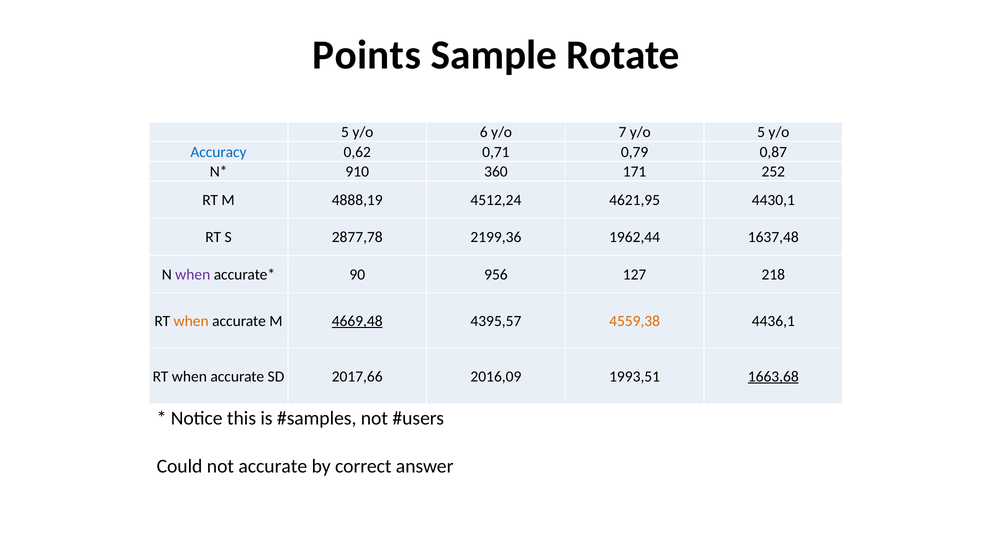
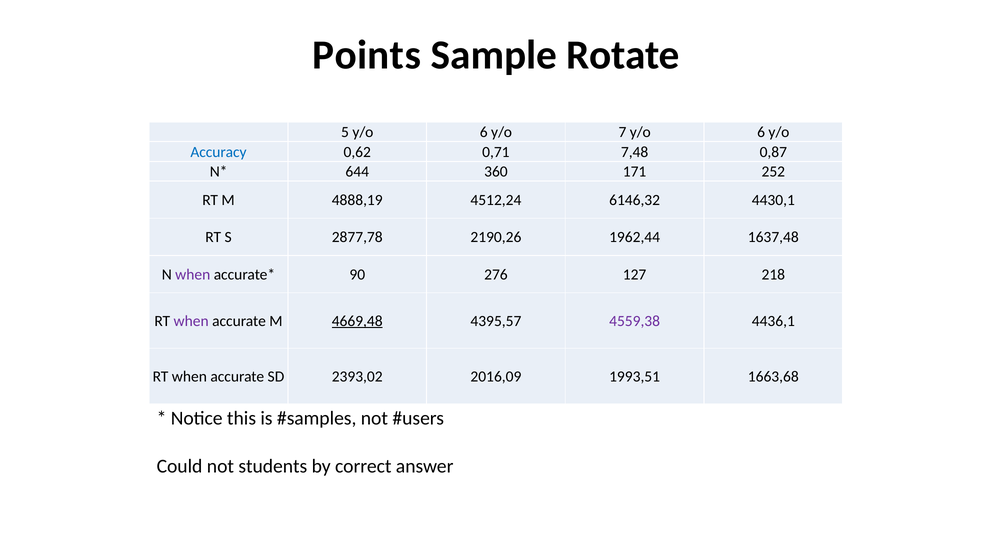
7 y/o 5: 5 -> 6
0,79: 0,79 -> 7,48
910: 910 -> 644
4621,95: 4621,95 -> 6146,32
2199,36: 2199,36 -> 2190,26
956: 956 -> 276
when at (191, 321) colour: orange -> purple
4559,38 colour: orange -> purple
2017,66: 2017,66 -> 2393,02
1663,68 underline: present -> none
not accurate: accurate -> students
